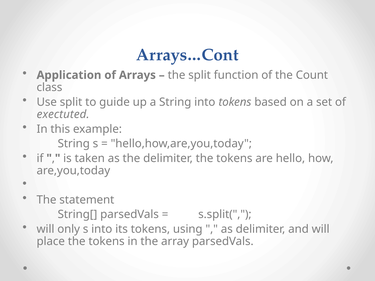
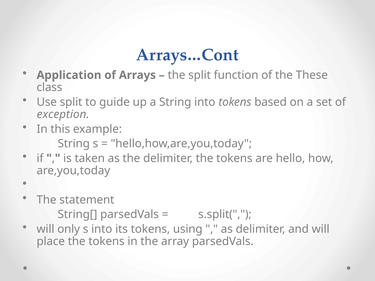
Count: Count -> These
exectuted: exectuted -> exception
